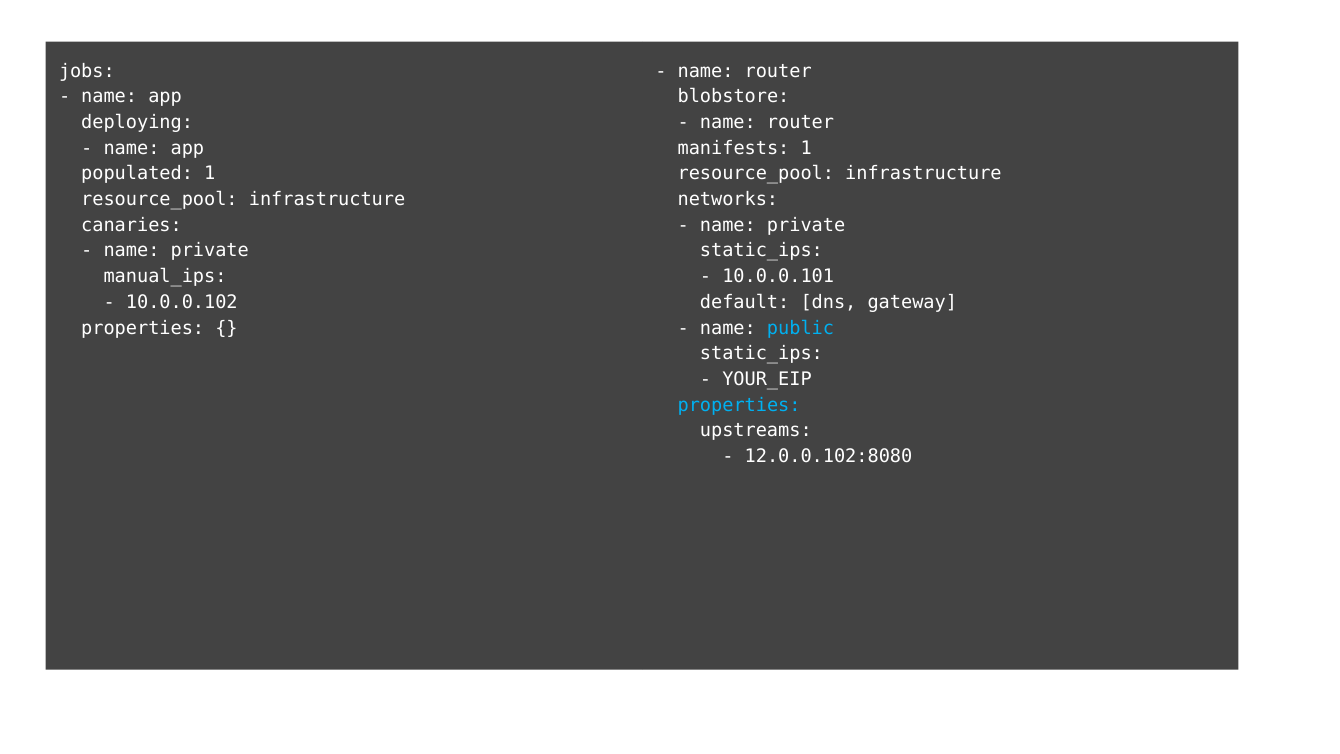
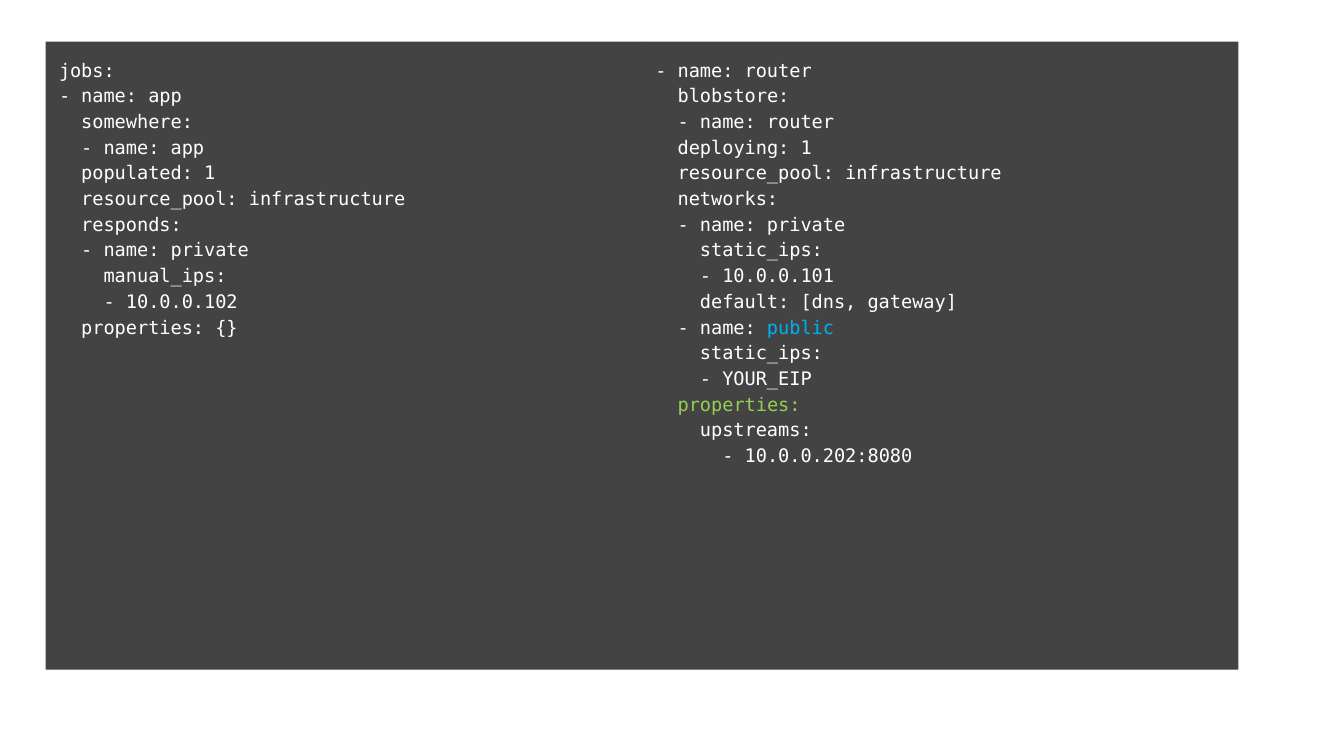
deploying: deploying -> somewhere
manifests: manifests -> deploying
canaries: canaries -> responds
properties at (739, 405) colour: light blue -> light green
12.0.0.102:8080: 12.0.0.102:8080 -> 10.0.0.202:8080
